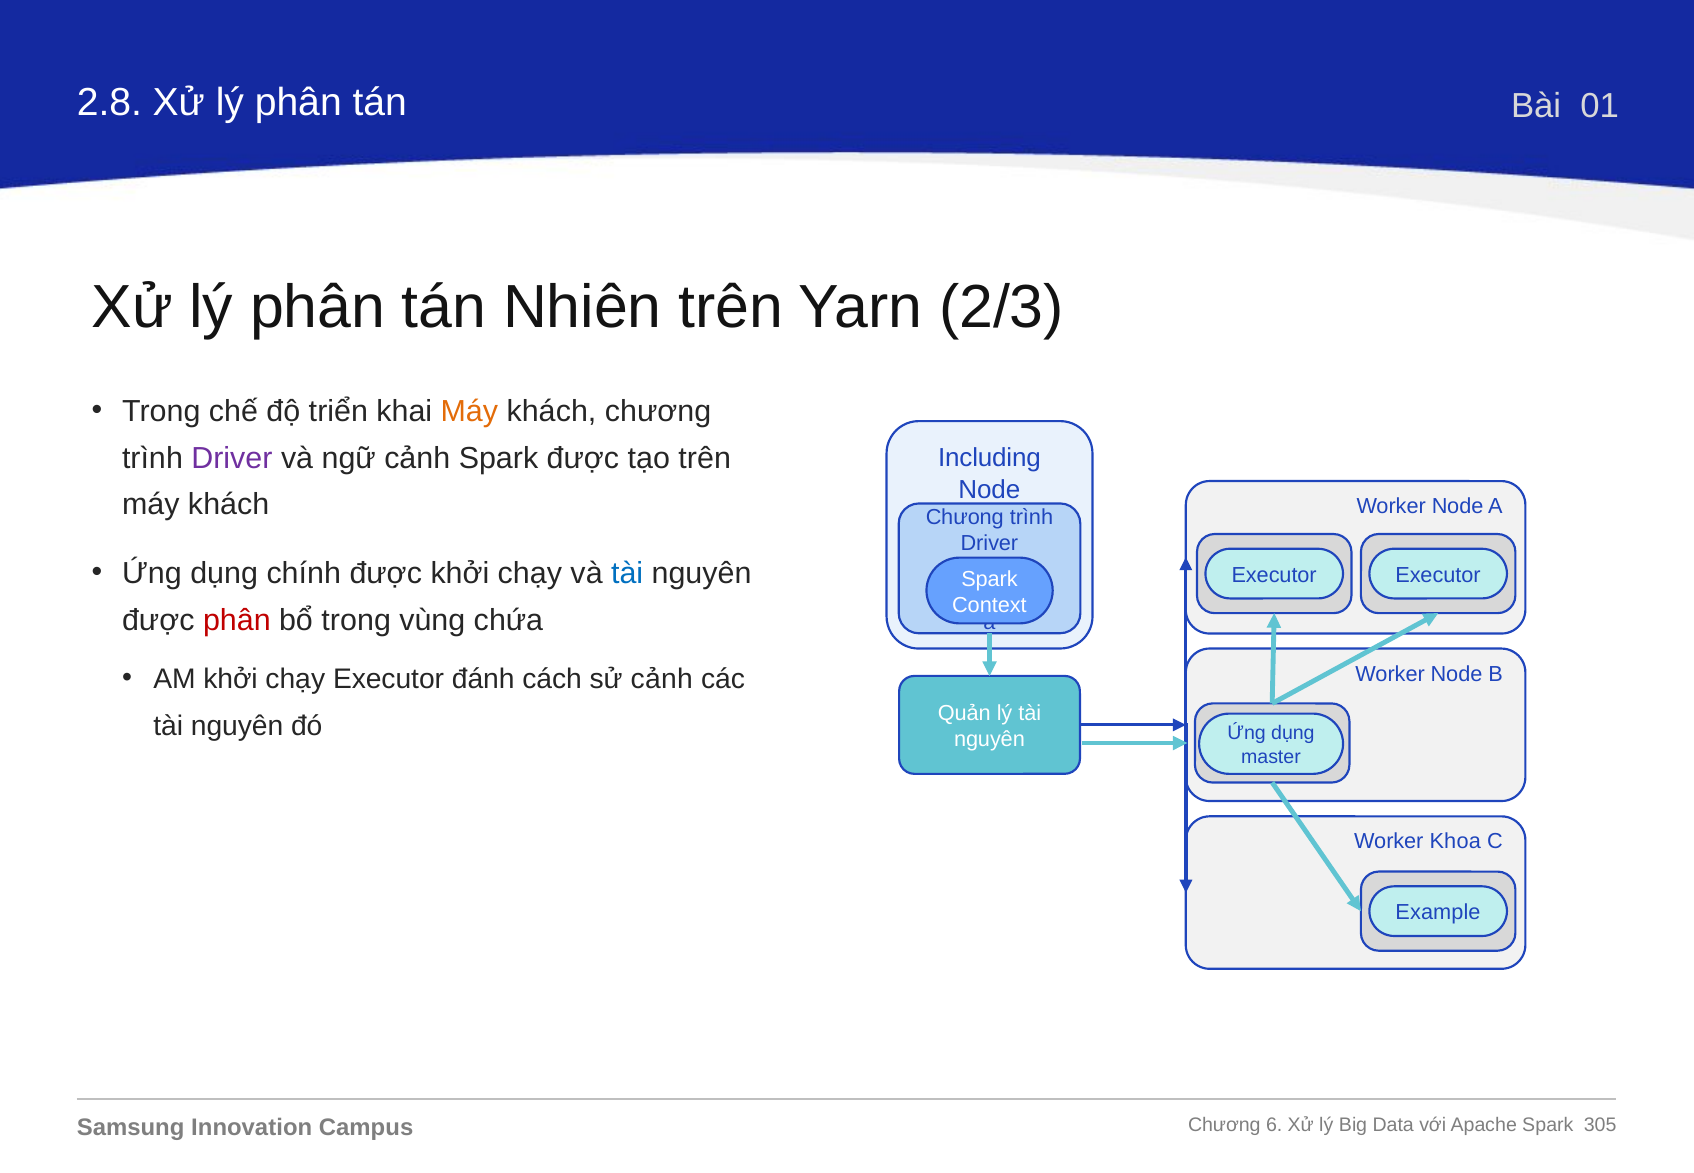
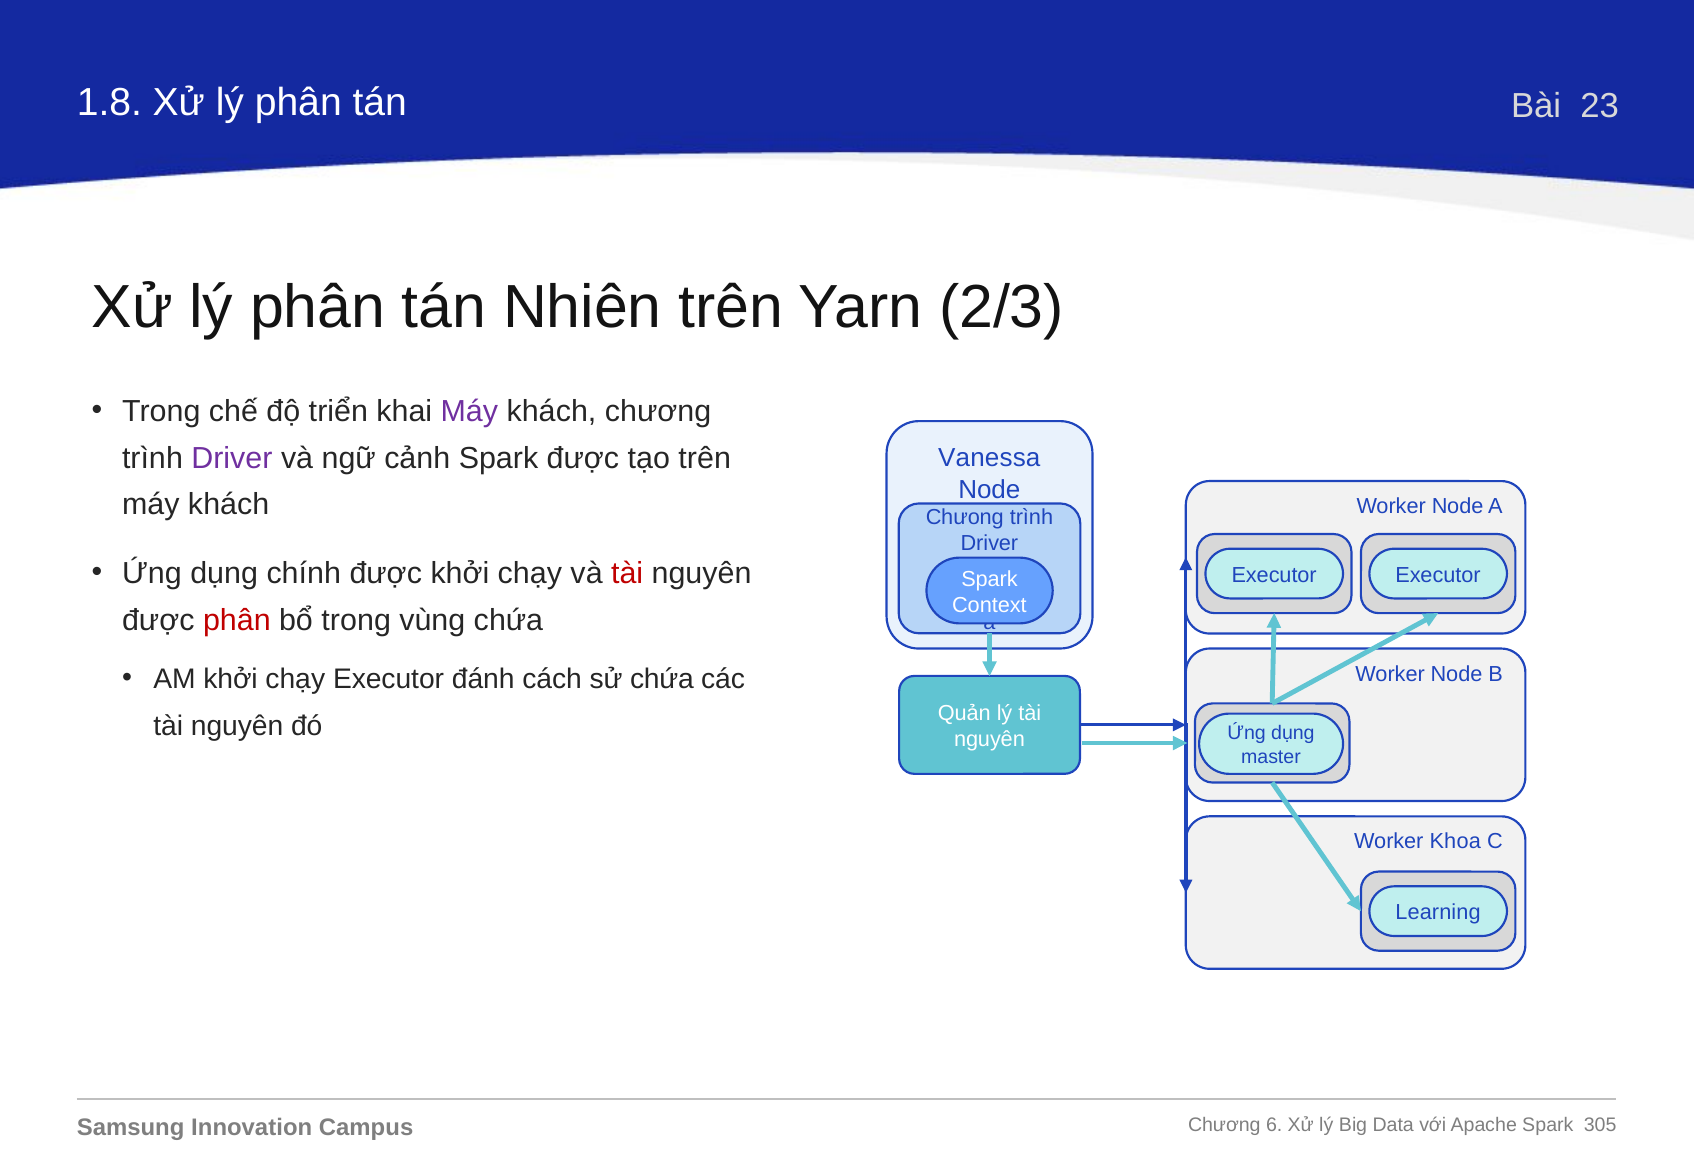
2.8: 2.8 -> 1.8
01: 01 -> 23
Máy at (469, 411) colour: orange -> purple
Including: Including -> Vanessa
tài at (627, 573) colour: blue -> red
sử cảnh: cảnh -> chứa
Example: Example -> Learning
